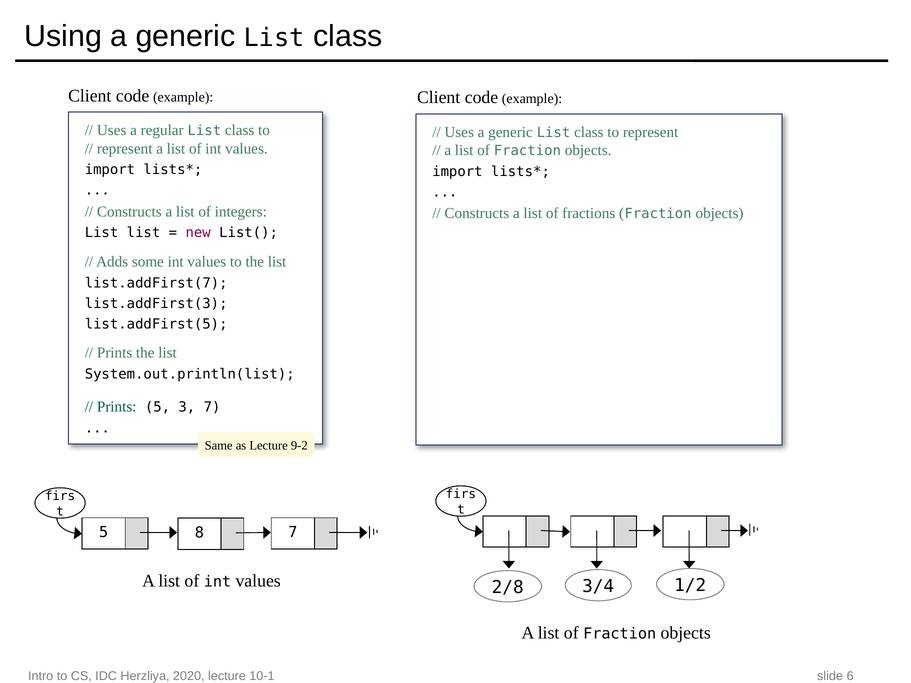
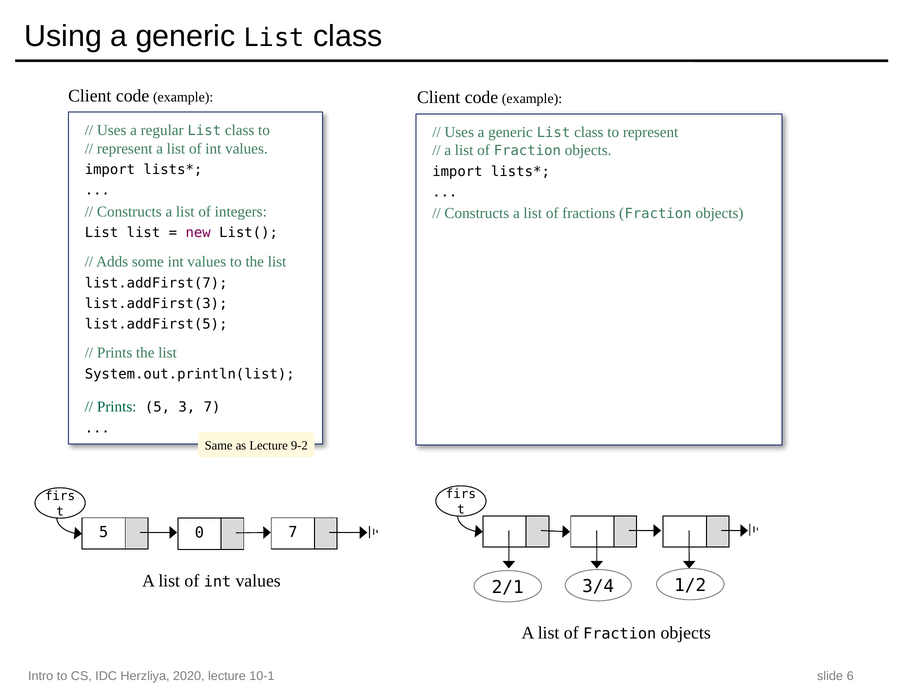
8: 8 -> 0
2/8: 2/8 -> 2/1
